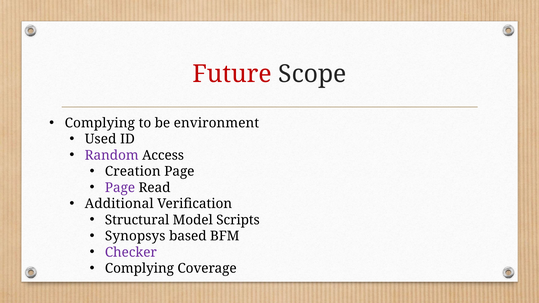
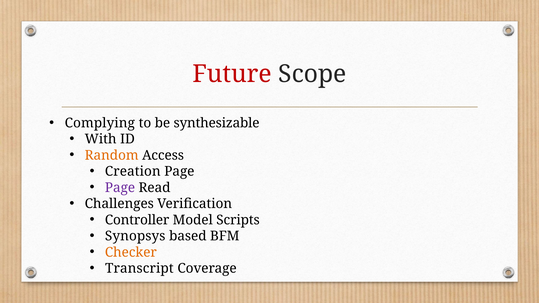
environment: environment -> synthesizable
Used: Used -> With
Random colour: purple -> orange
Additional: Additional -> Challenges
Structural: Structural -> Controller
Checker colour: purple -> orange
Complying at (139, 269): Complying -> Transcript
